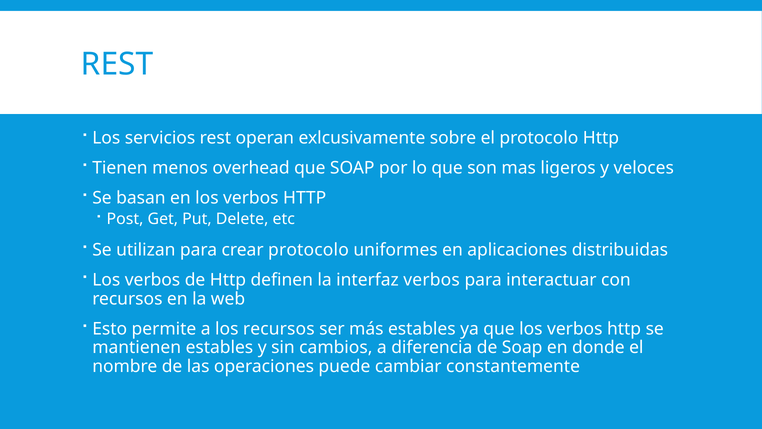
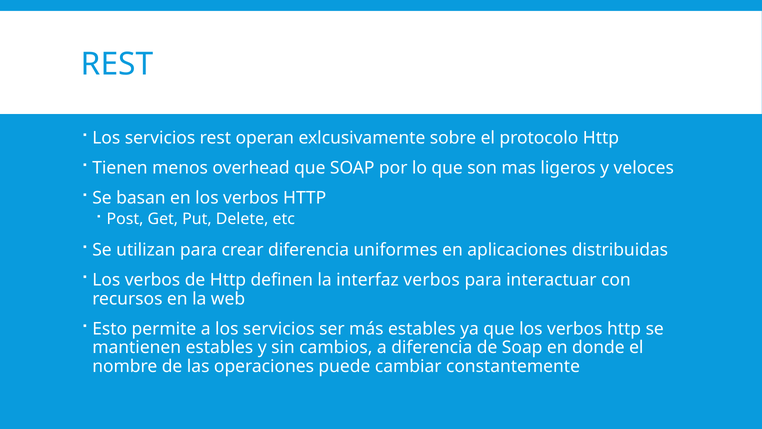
crear protocolo: protocolo -> diferencia
a los recursos: recursos -> servicios
